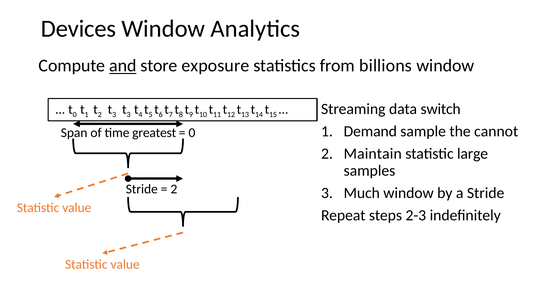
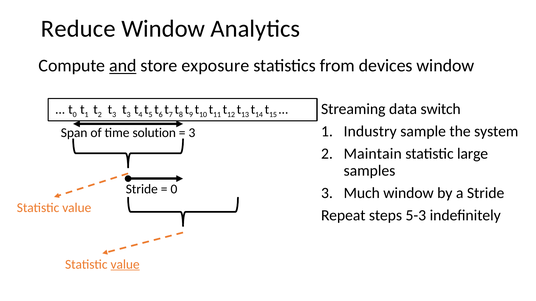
Devices: Devices -> Reduce
billions: billions -> devices
Demand: Demand -> Industry
cannot: cannot -> system
greatest: greatest -> solution
0 at (192, 133): 0 -> 3
2 at (174, 189): 2 -> 0
2-3: 2-3 -> 5-3
value at (125, 265) underline: none -> present
